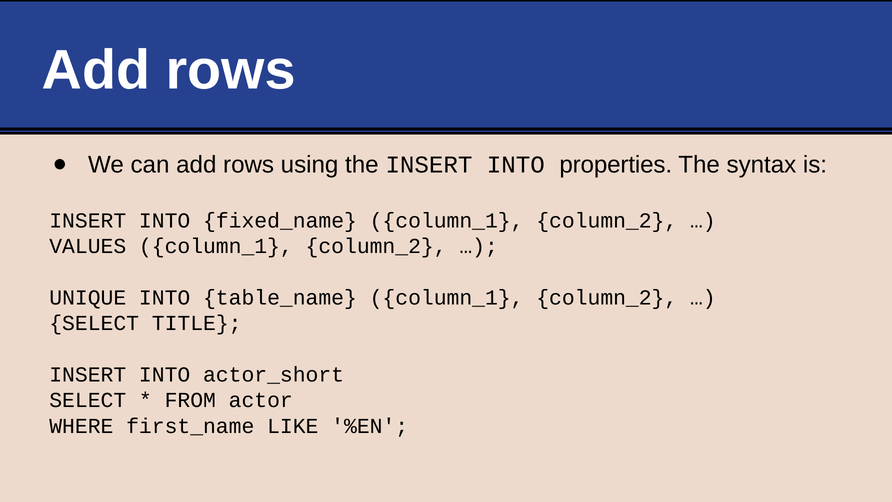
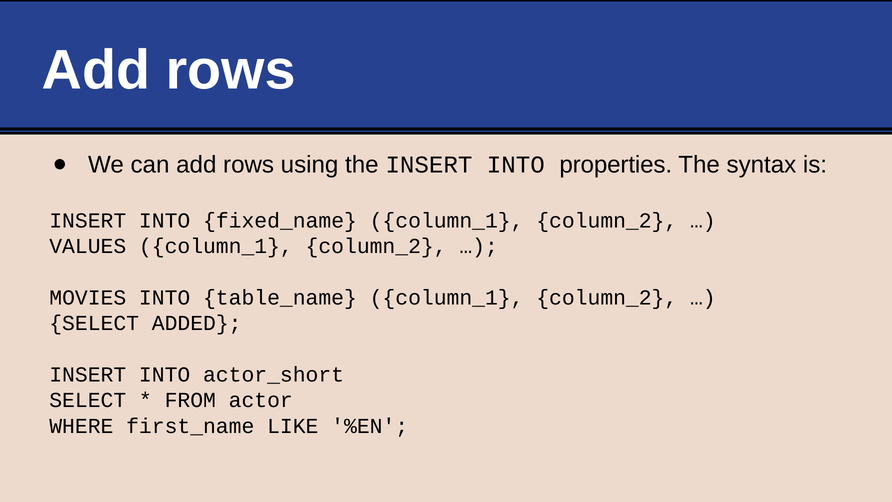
UNIQUE: UNIQUE -> MOVIES
TITLE: TITLE -> ADDED
